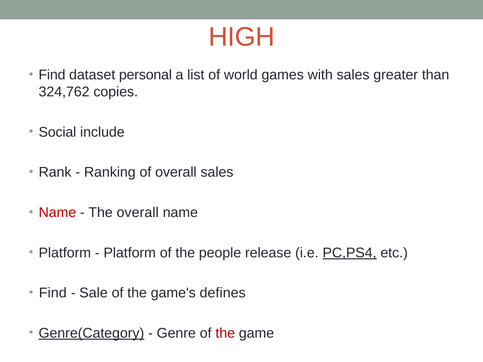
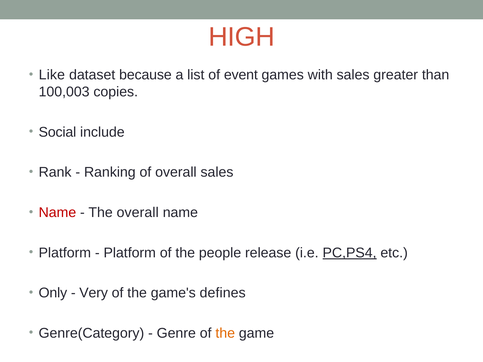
Find at (52, 75): Find -> Like
personal: personal -> because
world: world -> event
324,762: 324,762 -> 100,003
Find at (53, 293): Find -> Only
Sale: Sale -> Very
Genre(Category underline: present -> none
the at (225, 333) colour: red -> orange
